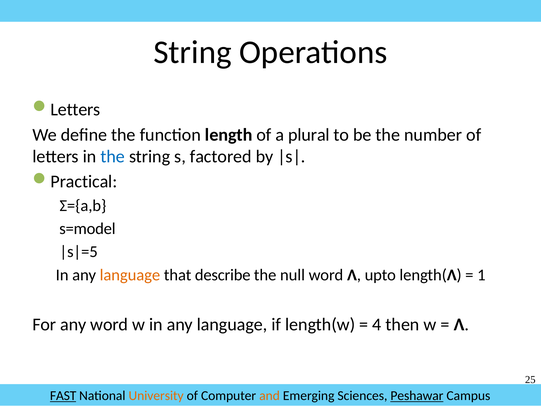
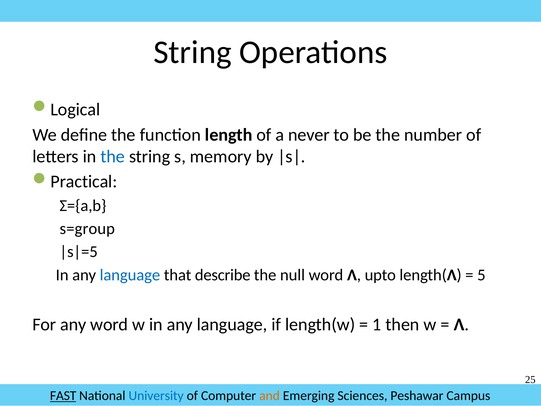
Letters at (75, 109): Letters -> Logical
plural: plural -> never
factored: factored -> memory
s=model: s=model -> s=group
language at (130, 275) colour: orange -> blue
1: 1 -> 5
4: 4 -> 1
University colour: orange -> blue
Peshawar underline: present -> none
